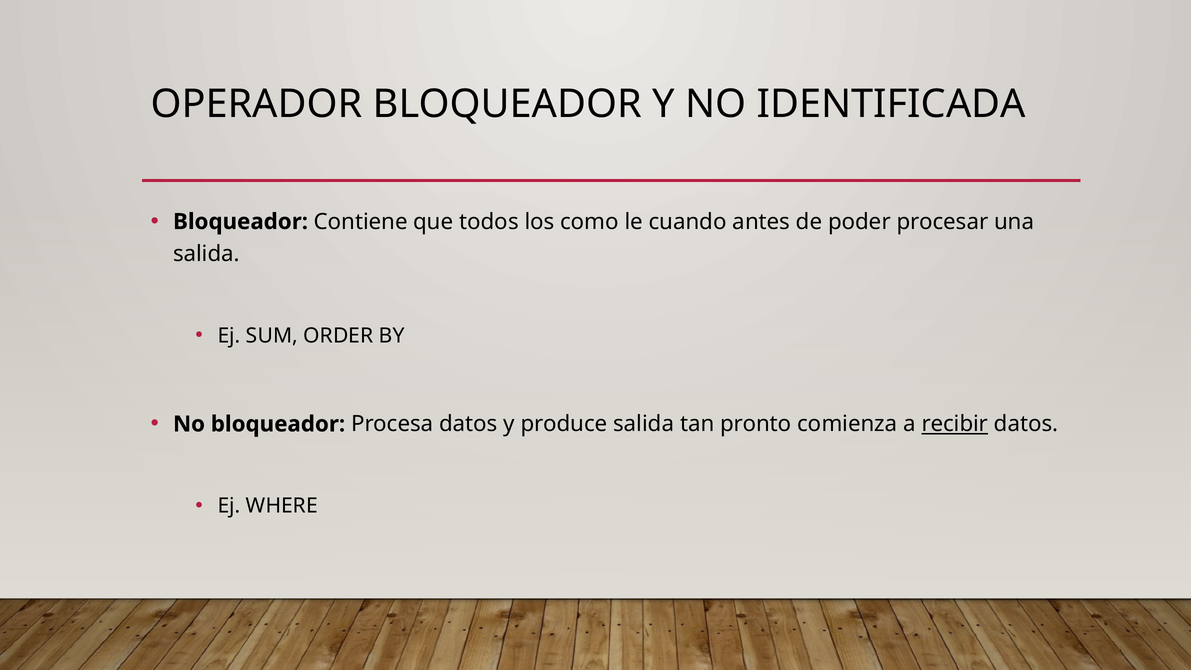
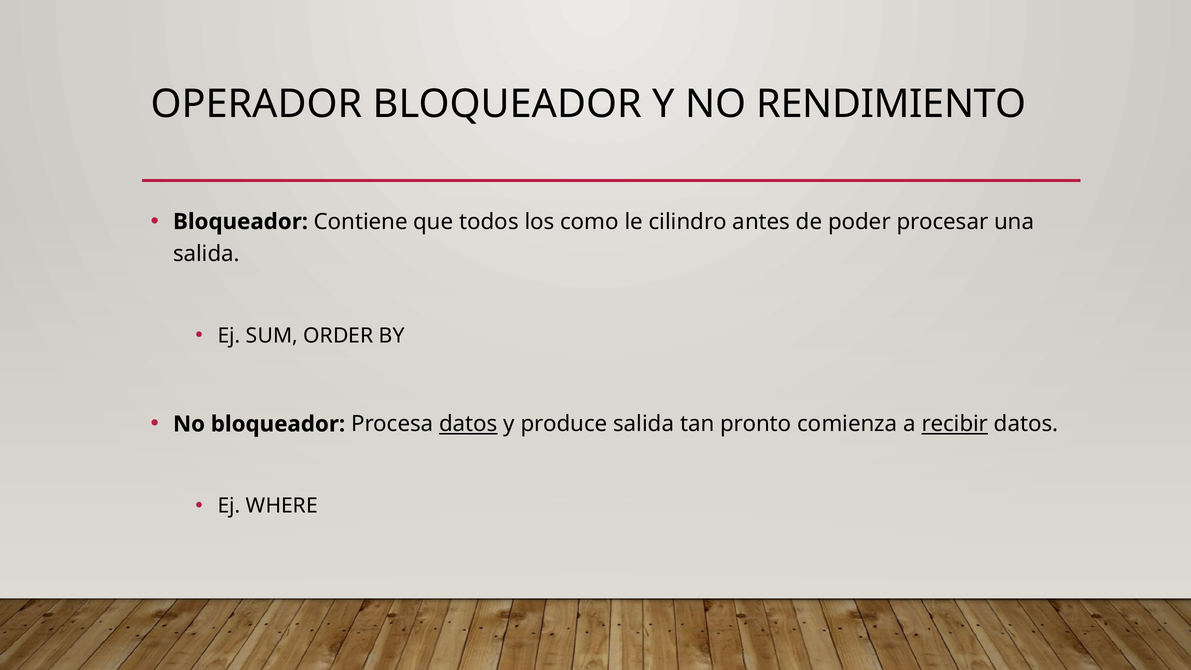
IDENTIFICADA: IDENTIFICADA -> RENDIMIENTO
cuando: cuando -> cilindro
datos at (468, 424) underline: none -> present
